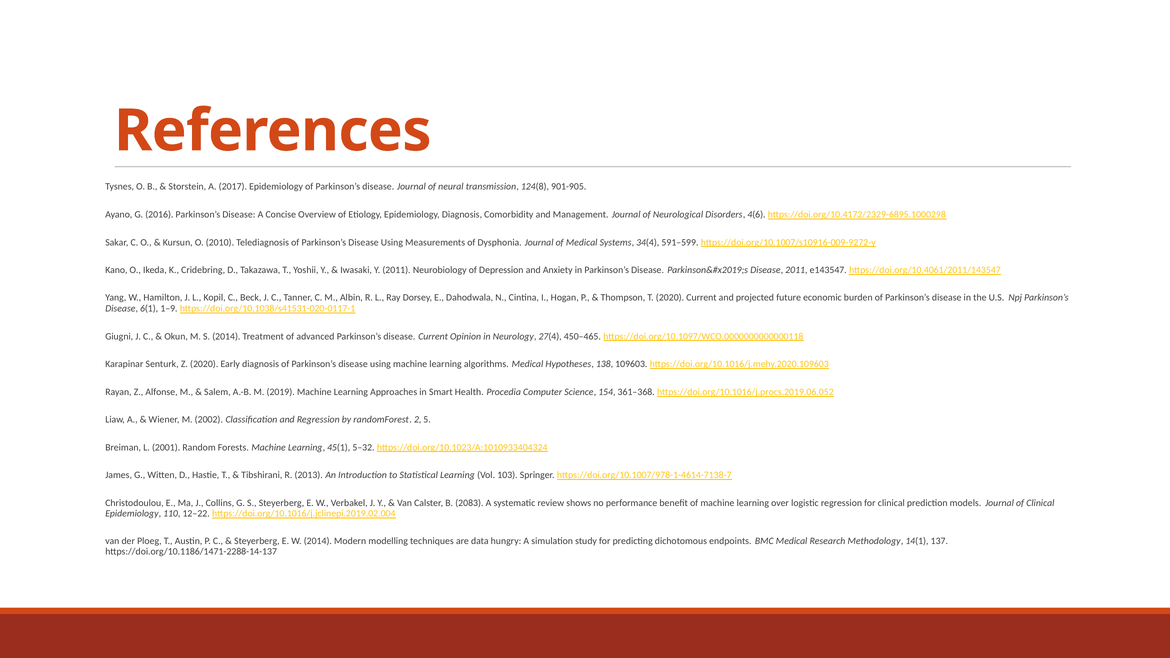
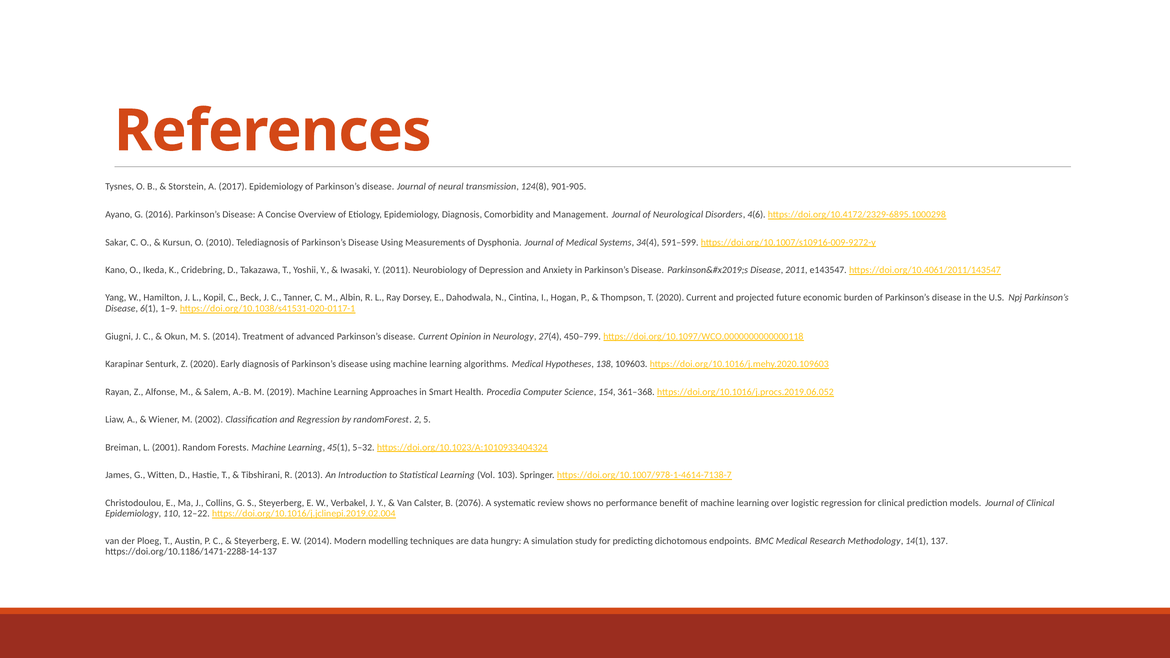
450–465: 450–465 -> 450–799
2083: 2083 -> 2076
